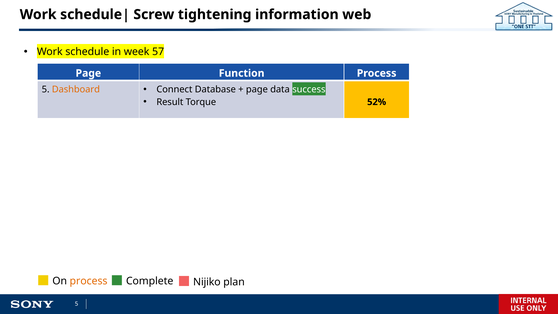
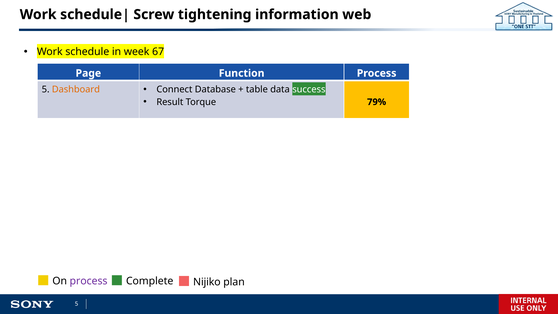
57: 57 -> 67
page at (257, 89): page -> table
52%: 52% -> 79%
process at (89, 281) colour: orange -> purple
